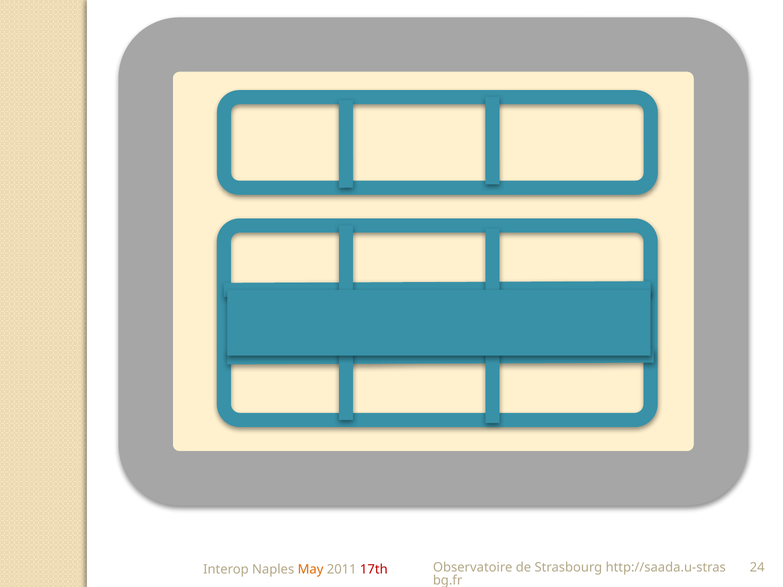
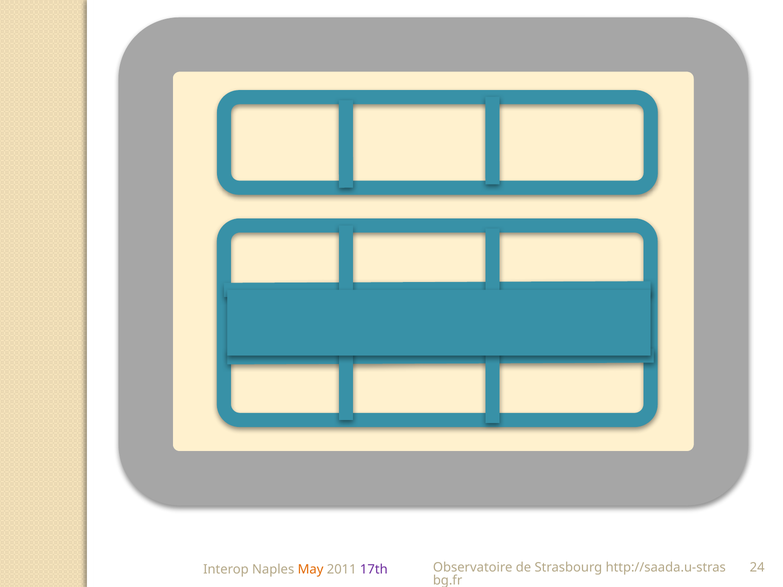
17th colour: red -> purple
